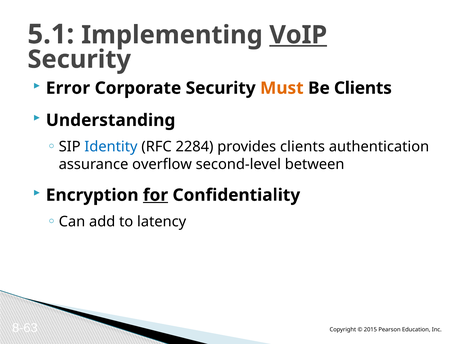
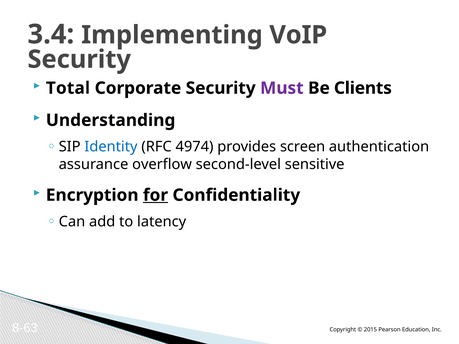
5.1: 5.1 -> 3.4
VoIP underline: present -> none
Error: Error -> Total
Must colour: orange -> purple
2284: 2284 -> 4974
provides clients: clients -> screen
between: between -> sensitive
